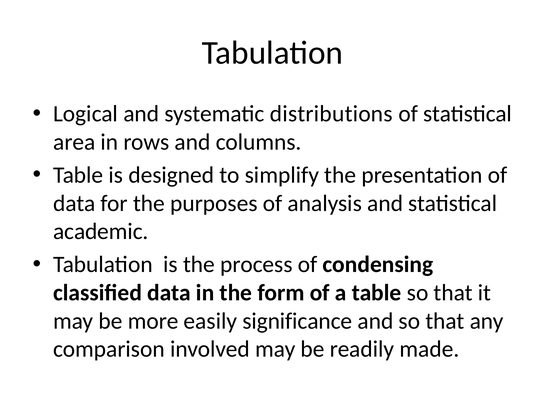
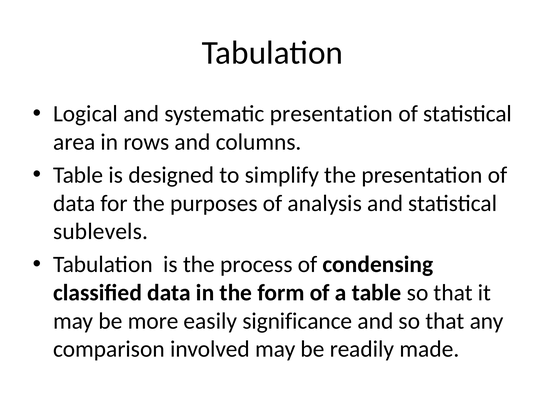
systematic distributions: distributions -> presentation
academic: academic -> sublevels
